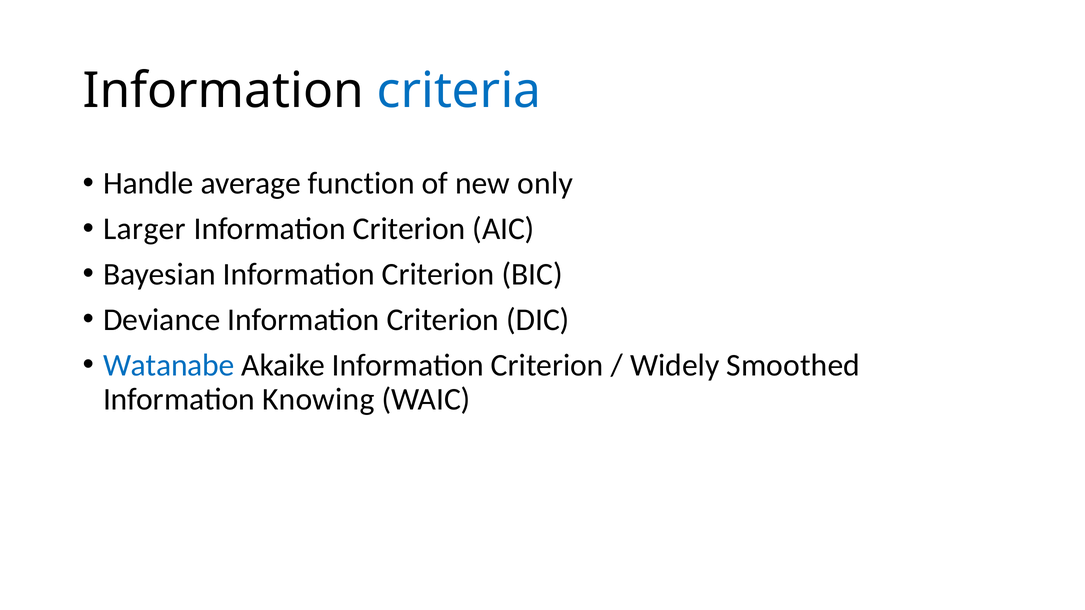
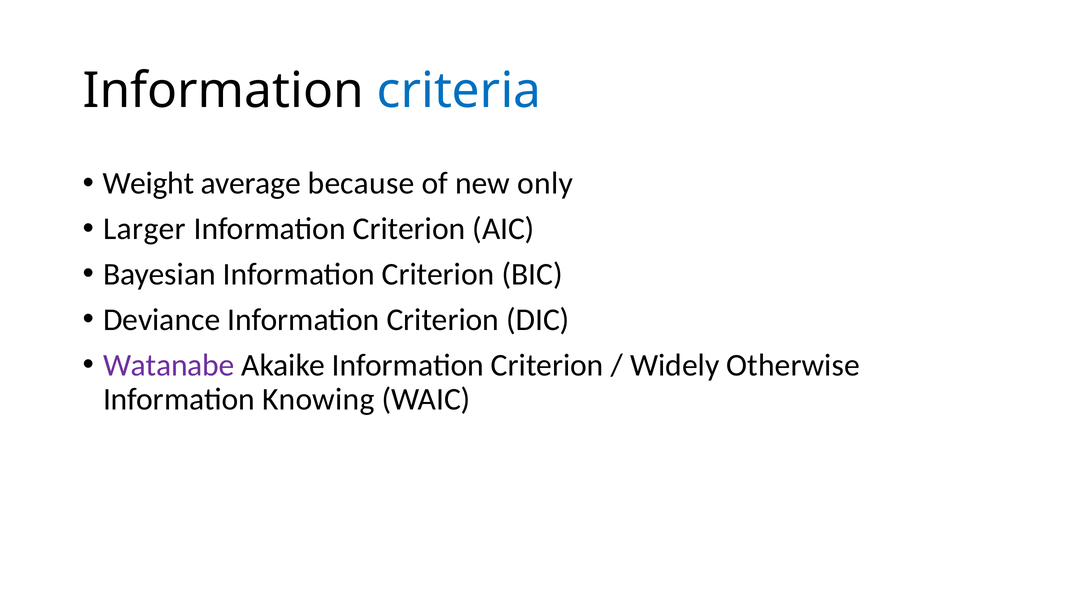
Handle: Handle -> Weight
function: function -> because
Watanabe colour: blue -> purple
Smoothed: Smoothed -> Otherwise
